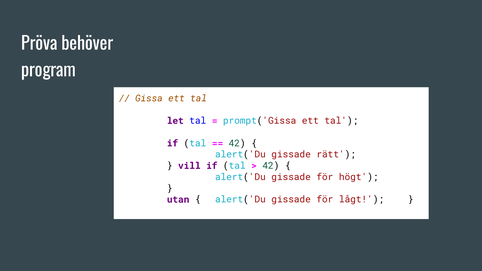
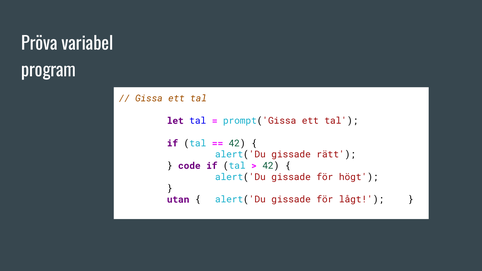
behöver: behöver -> variabel
vill: vill -> code
